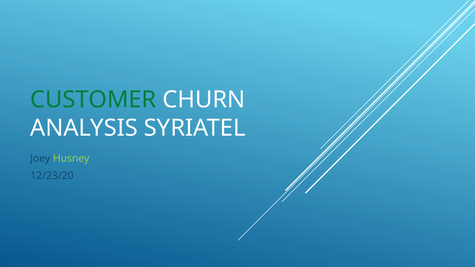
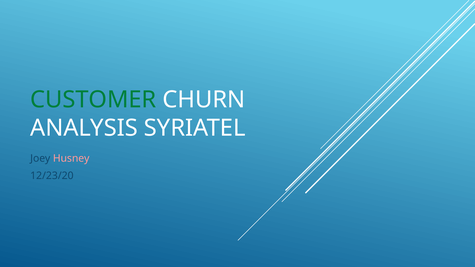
Husney colour: light green -> pink
